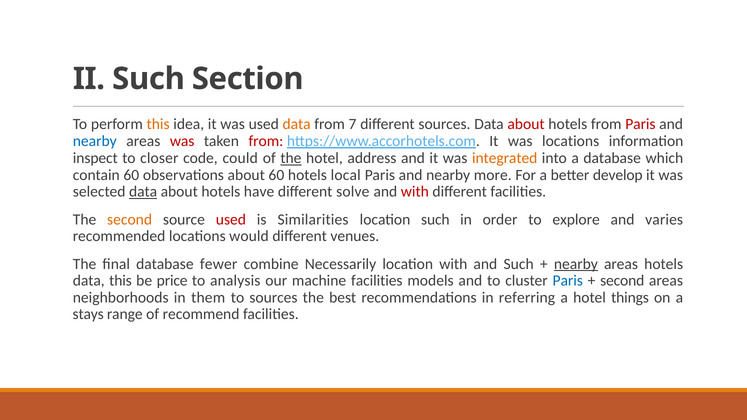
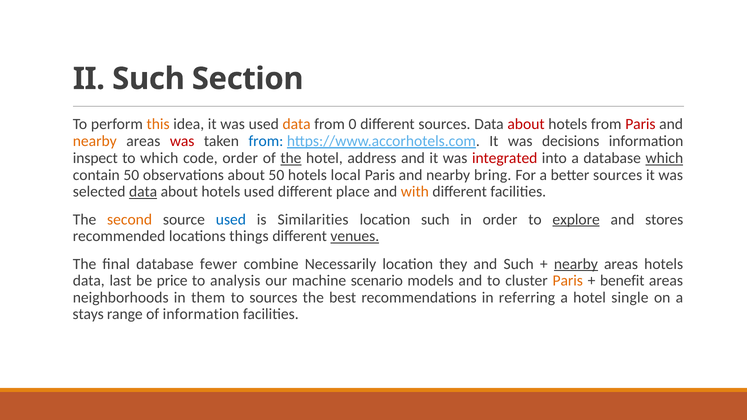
7: 7 -> 0
nearby at (95, 141) colour: blue -> orange
from at (266, 141) colour: red -> blue
was locations: locations -> decisions
to closer: closer -> which
code could: could -> order
integrated colour: orange -> red
which at (664, 158) underline: none -> present
contain 60: 60 -> 50
about 60: 60 -> 50
more: more -> bring
better develop: develop -> sources
hotels have: have -> used
solve: solve -> place
with at (415, 192) colour: red -> orange
used at (231, 219) colour: red -> blue
explore underline: none -> present
varies: varies -> stores
would: would -> things
venues underline: none -> present
location with: with -> they
data this: this -> last
machine facilities: facilities -> scenario
Paris at (568, 281) colour: blue -> orange
second at (622, 281): second -> benefit
things: things -> single
of recommend: recommend -> information
